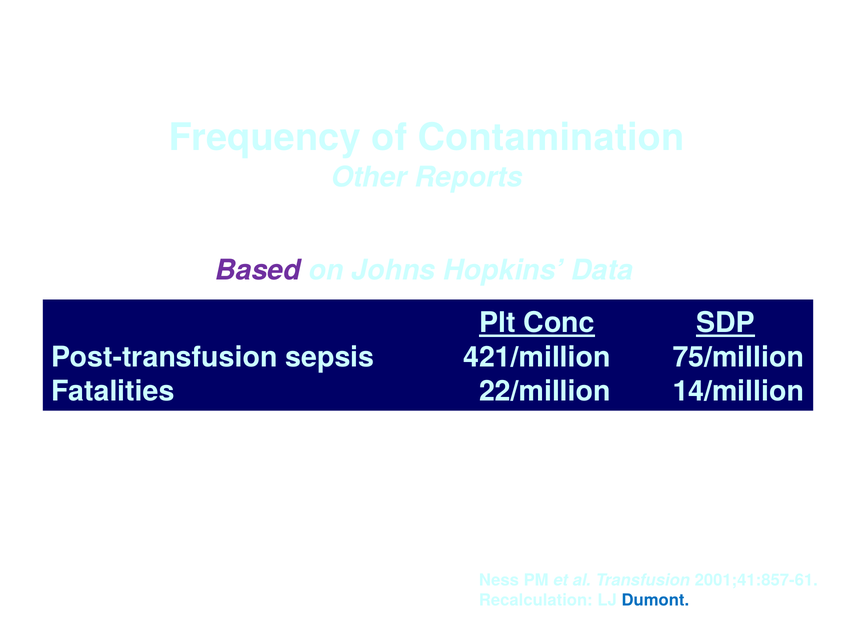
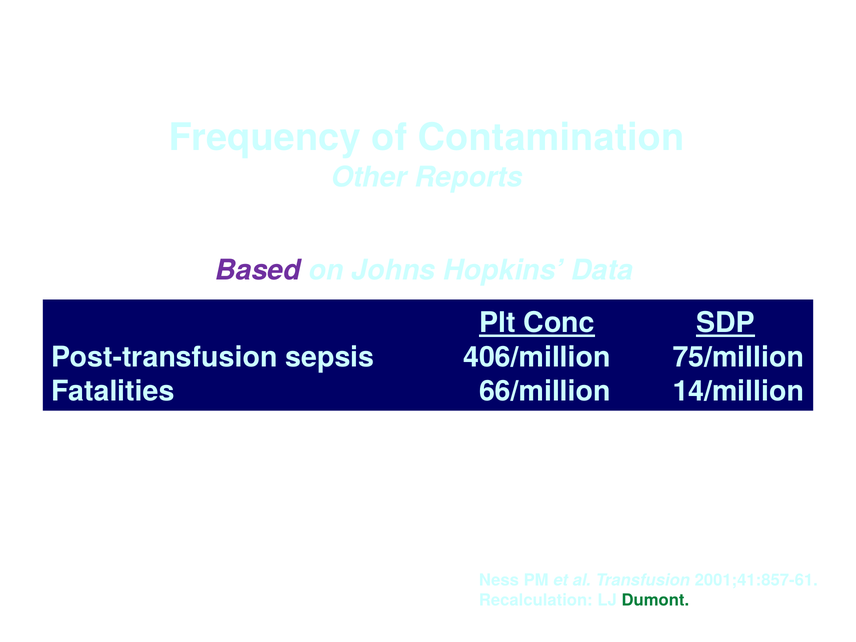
421/million: 421/million -> 406/million
22/million: 22/million -> 66/million
Dumont colour: blue -> green
